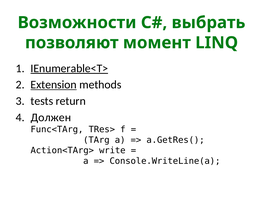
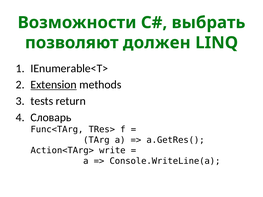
момент: момент -> должен
IEnumerable<T> underline: present -> none
Должен: Должен -> Словарь
